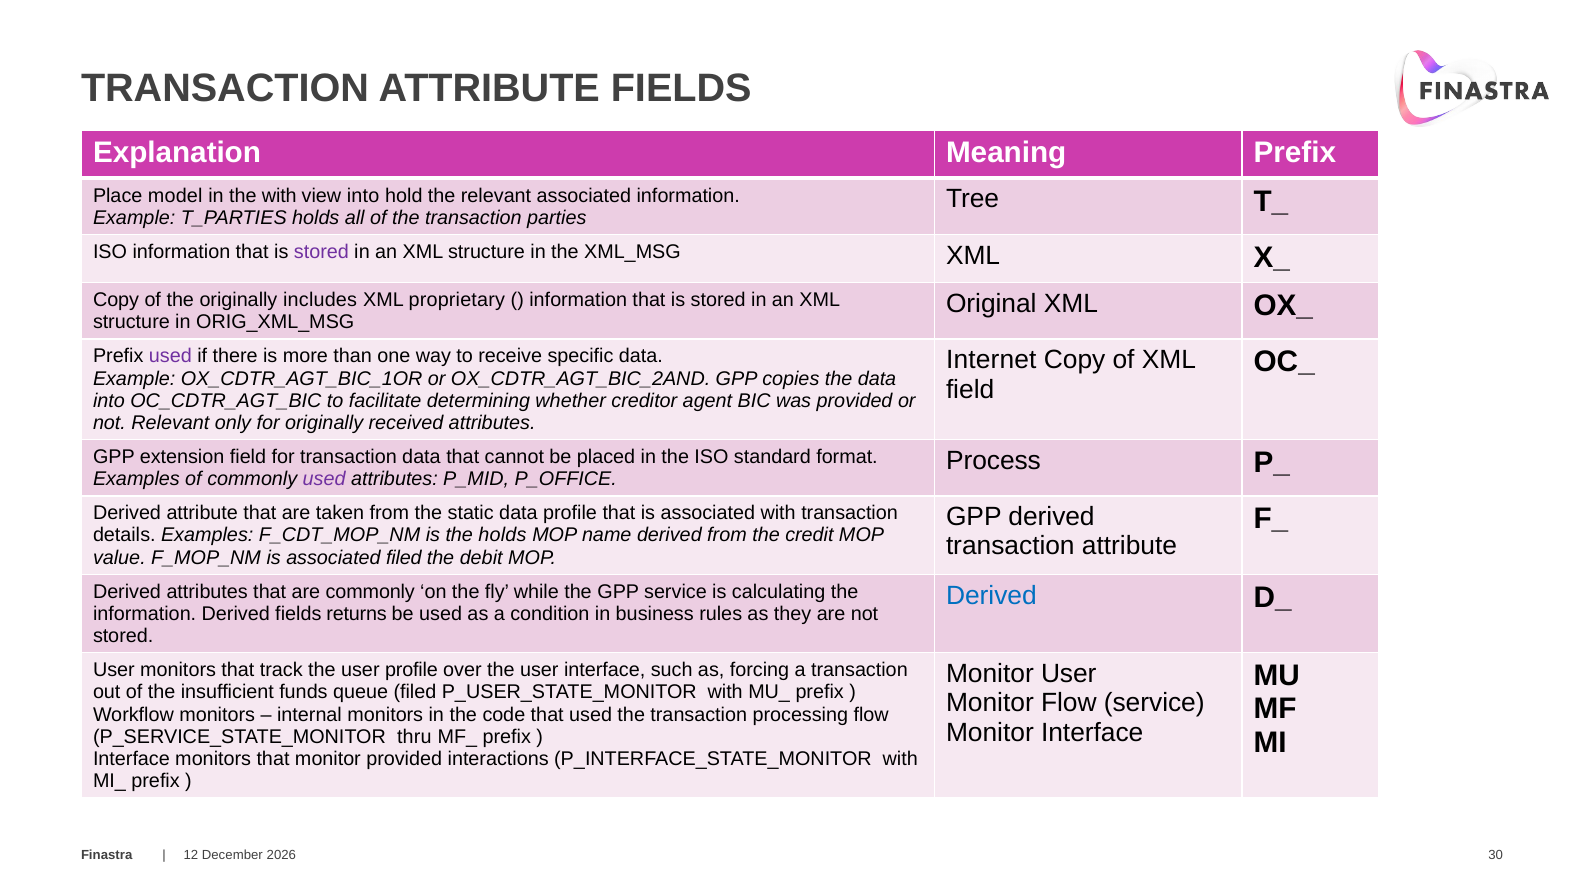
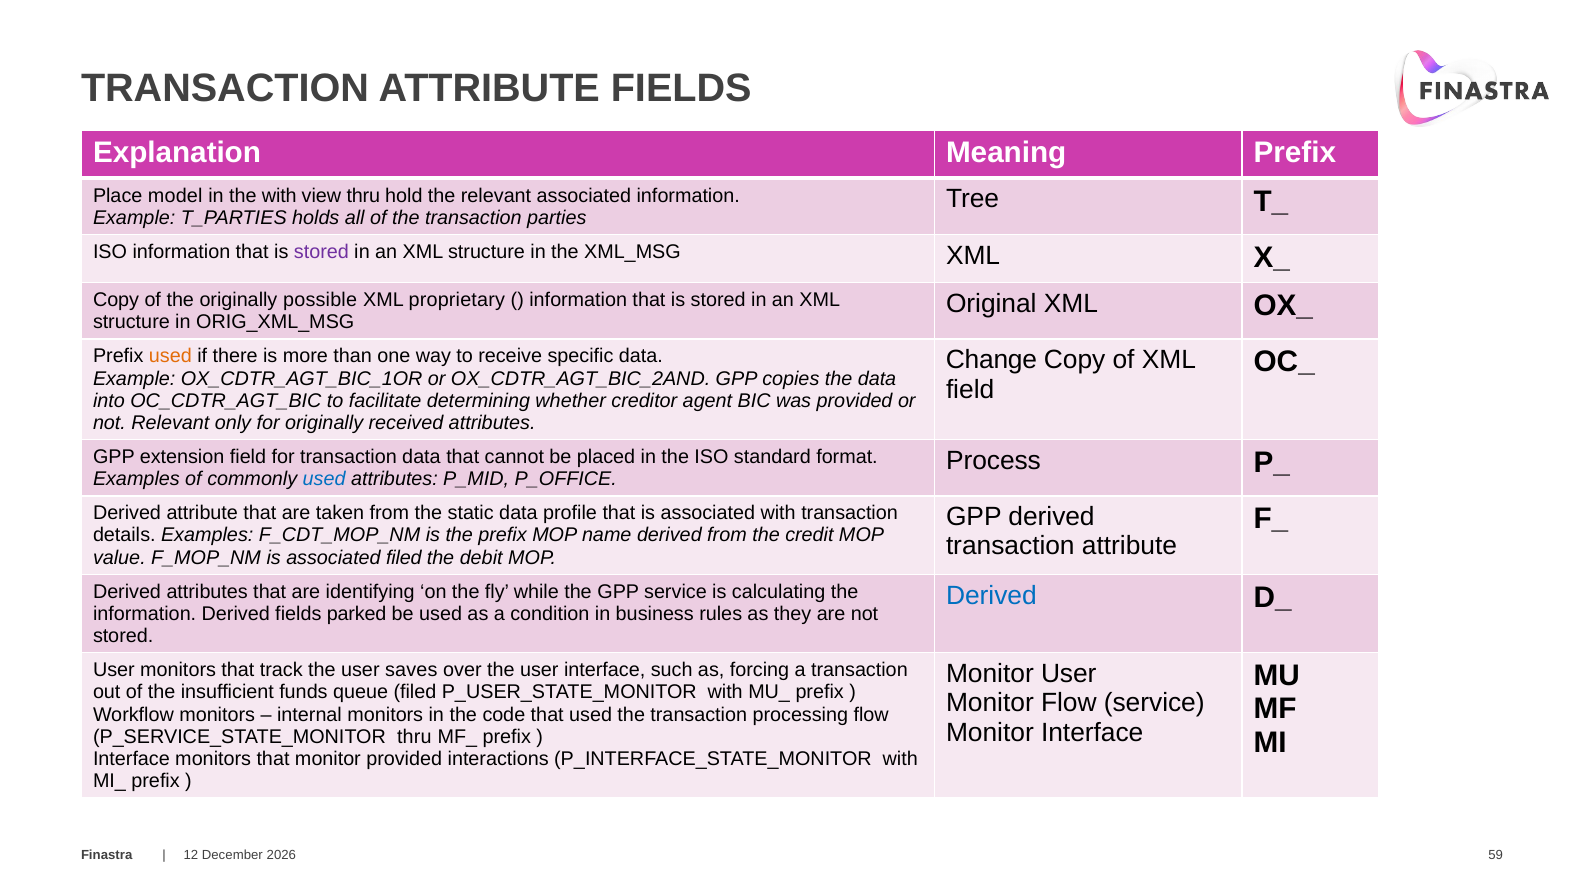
view into: into -> thru
includes: includes -> possible
used at (170, 356) colour: purple -> orange
Internet: Internet -> Change
used at (324, 479) colour: purple -> blue
the holds: holds -> prefix
are commonly: commonly -> identifying
returns: returns -> parked
user profile: profile -> saves
30: 30 -> 59
